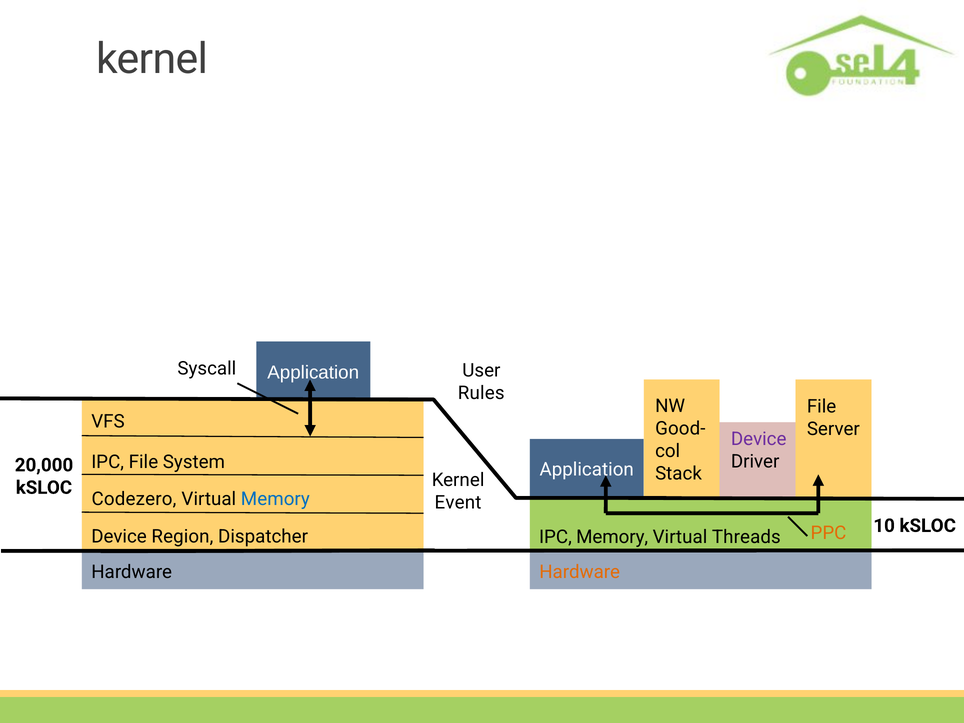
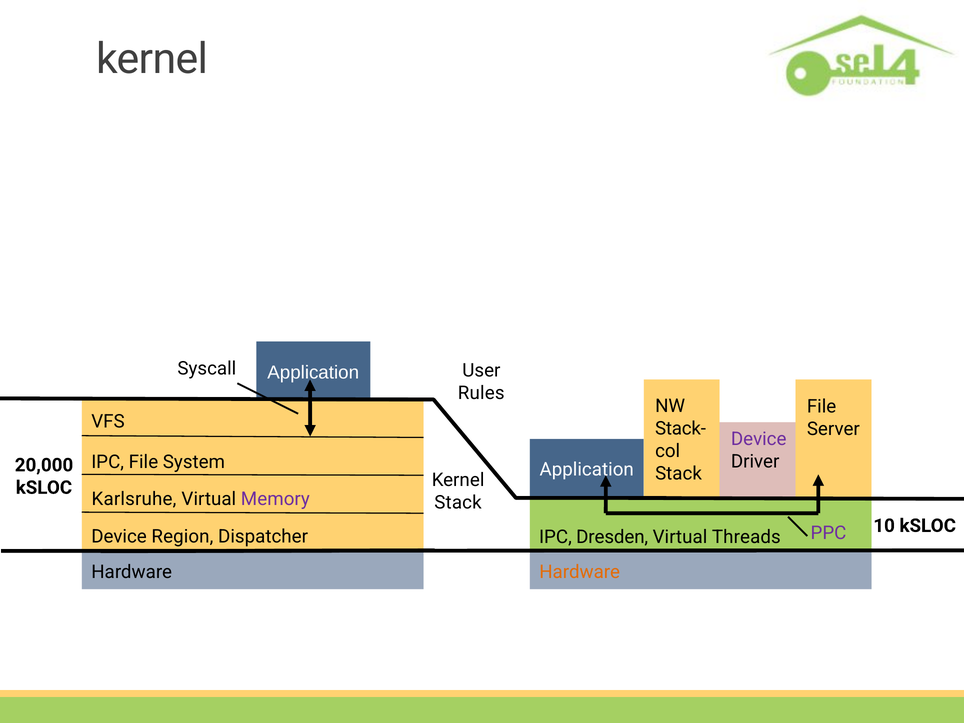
Good-: Good- -> Stack-
Codezero: Codezero -> Karlsruhe
Memory at (275, 499) colour: blue -> purple
Event at (458, 503): Event -> Stack
PPC colour: orange -> purple
IPC Memory: Memory -> Dresden
